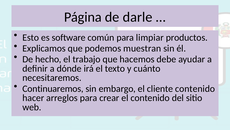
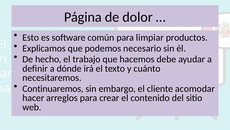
darle: darle -> dolor
muestran: muestran -> necesario
cliente contenido: contenido -> acomodar
